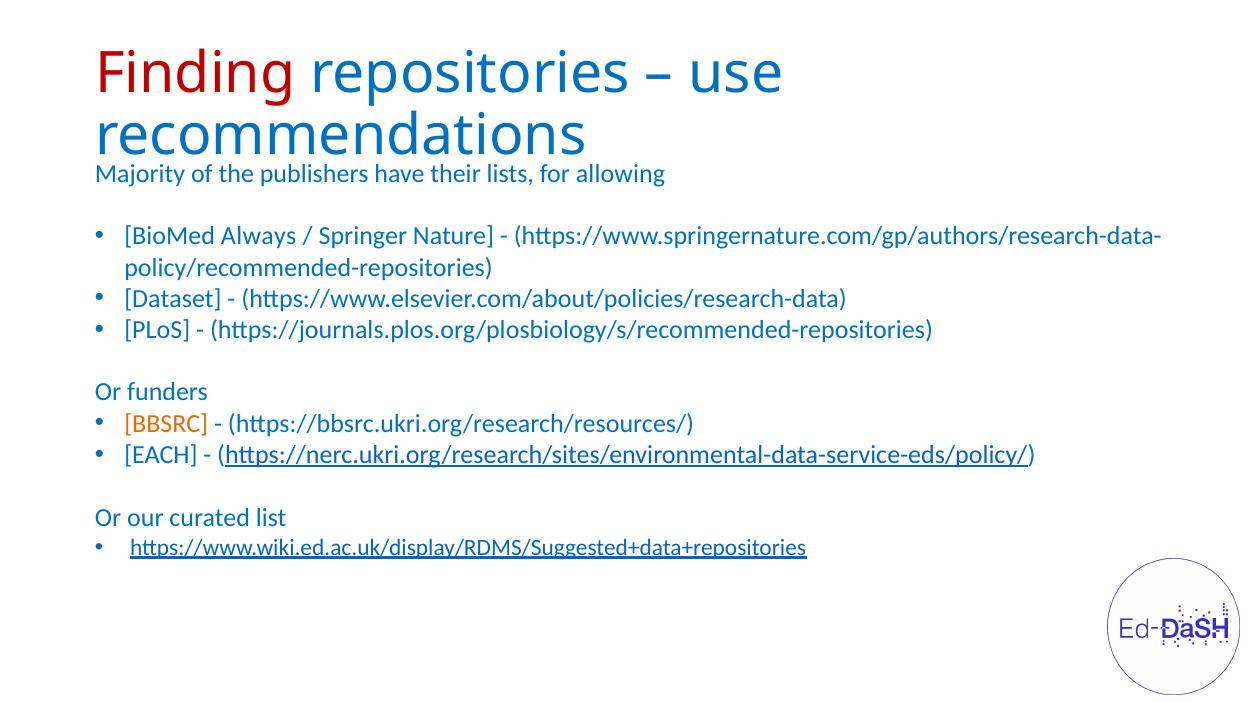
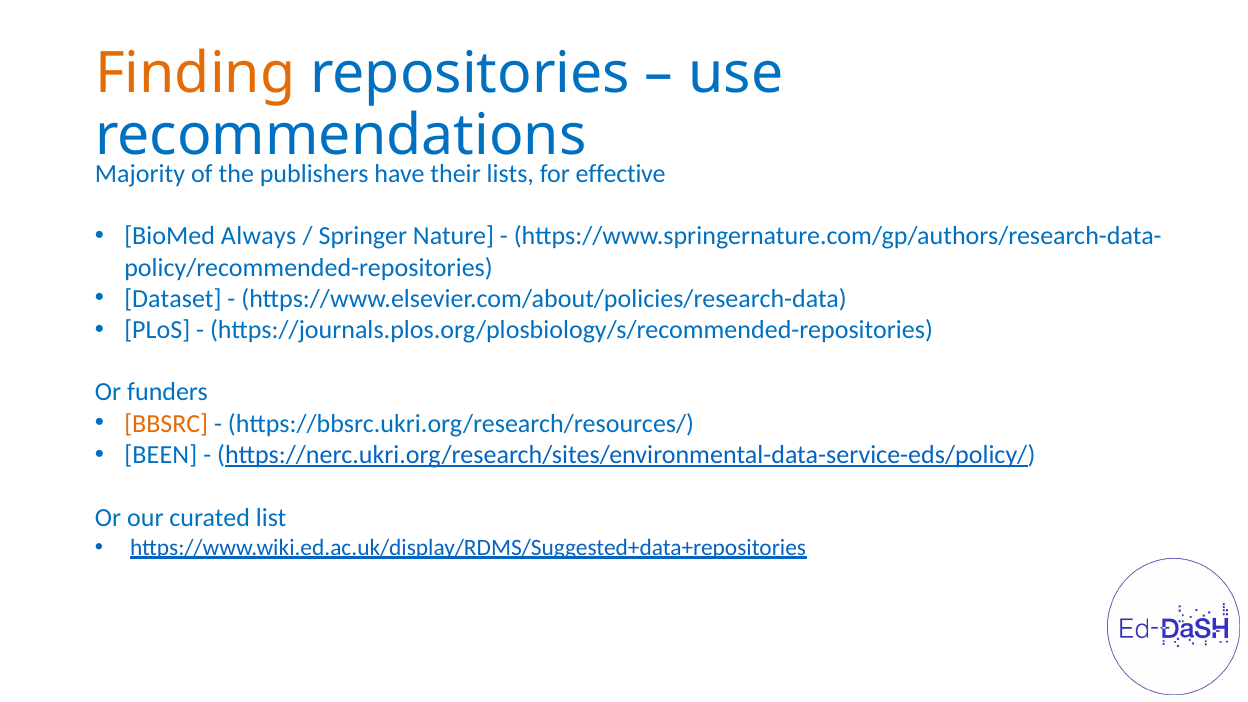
Finding colour: red -> orange
allowing: allowing -> effective
EACH: EACH -> BEEN
